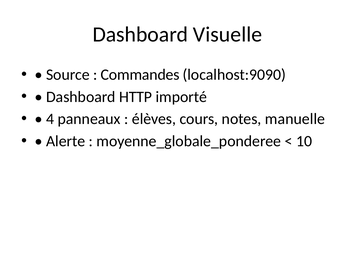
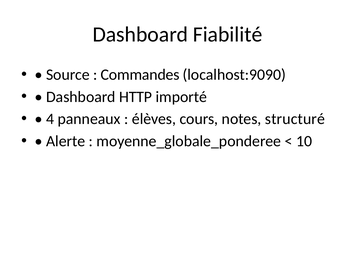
Visuelle: Visuelle -> Fiabilité
manuelle: manuelle -> structuré
